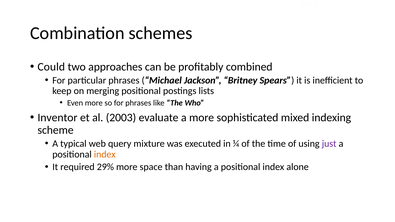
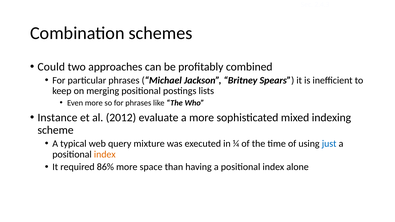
Inventor: Inventor -> Instance
2003: 2003 -> 2012
just colour: purple -> blue
29%: 29% -> 86%
